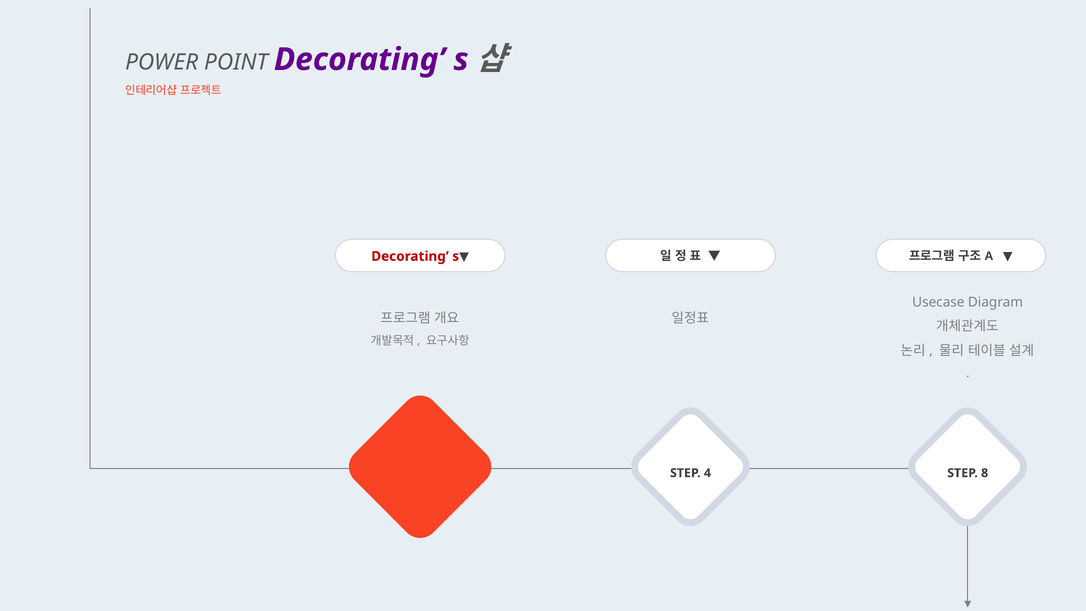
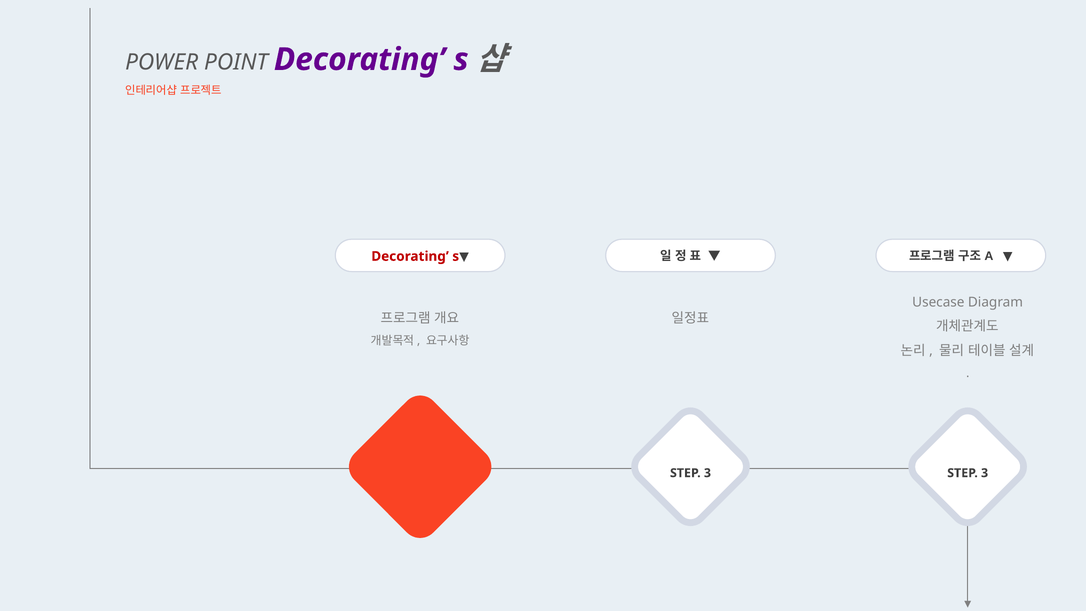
4 at (707, 473): 4 -> 3
8 at (985, 473): 8 -> 3
